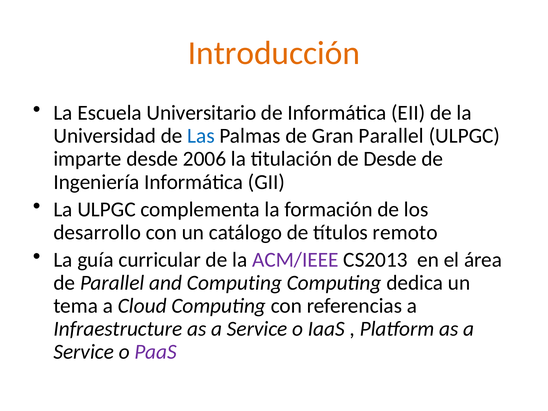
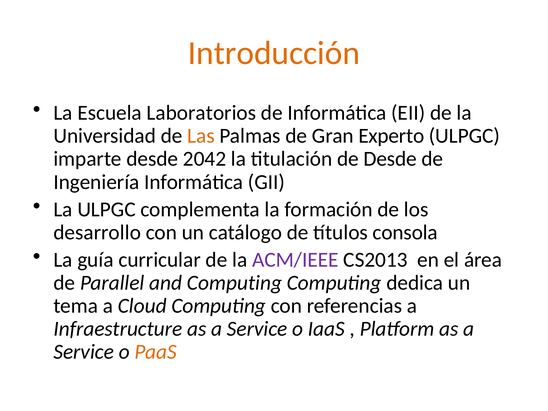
Universitario: Universitario -> Laboratorios
Las colour: blue -> orange
Gran Parallel: Parallel -> Experto
2006: 2006 -> 2042
remoto: remoto -> consola
PaaS colour: purple -> orange
